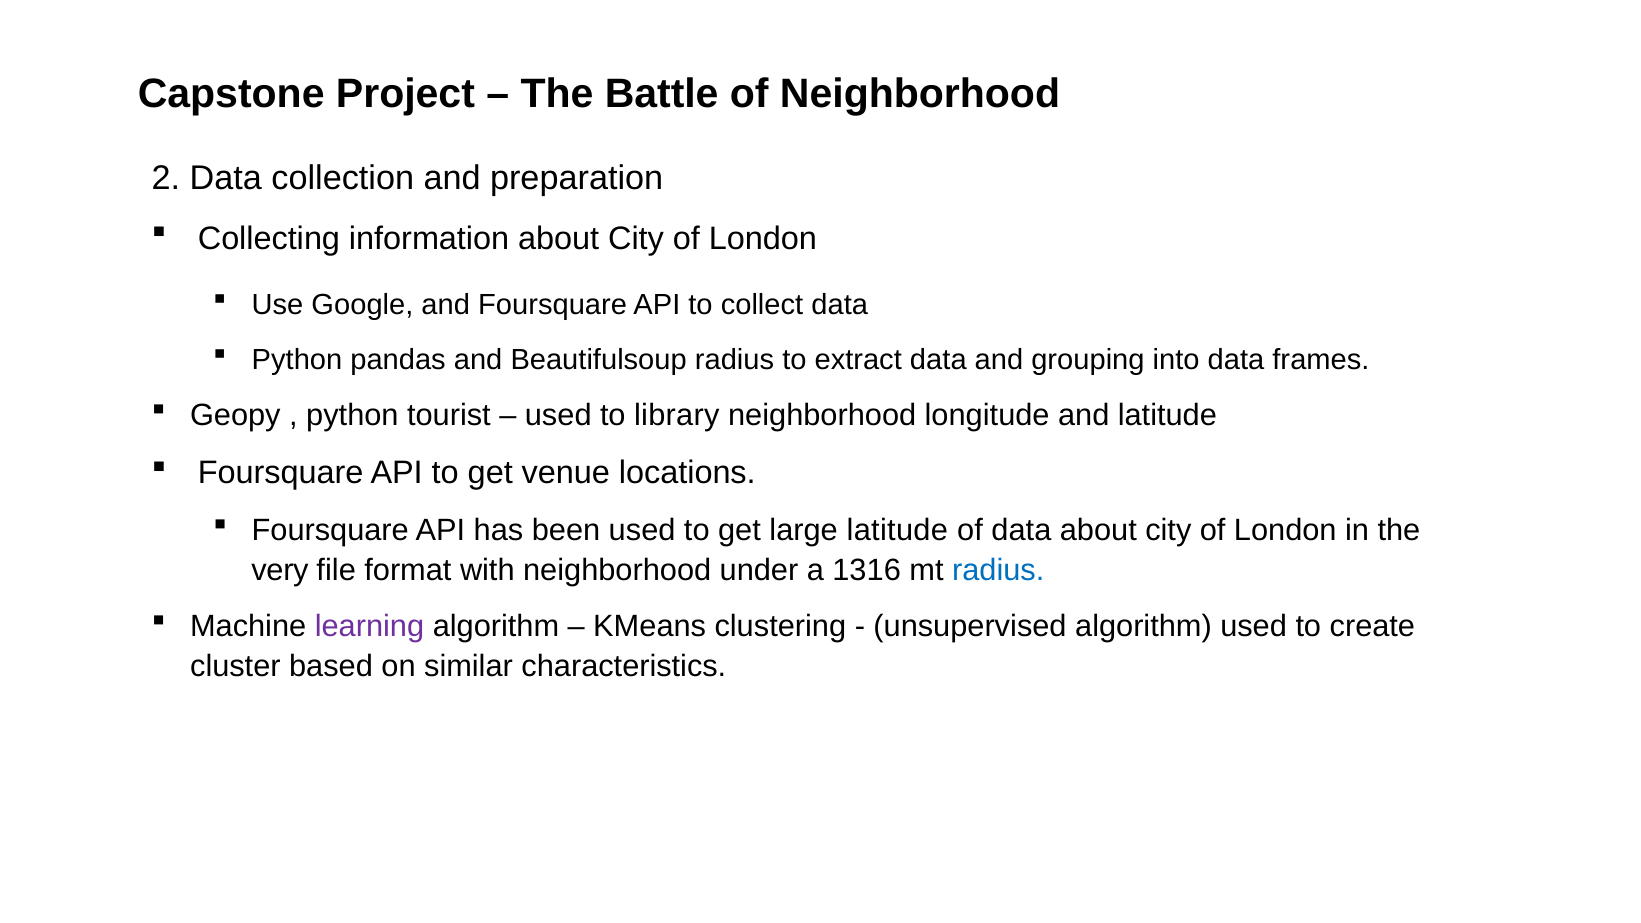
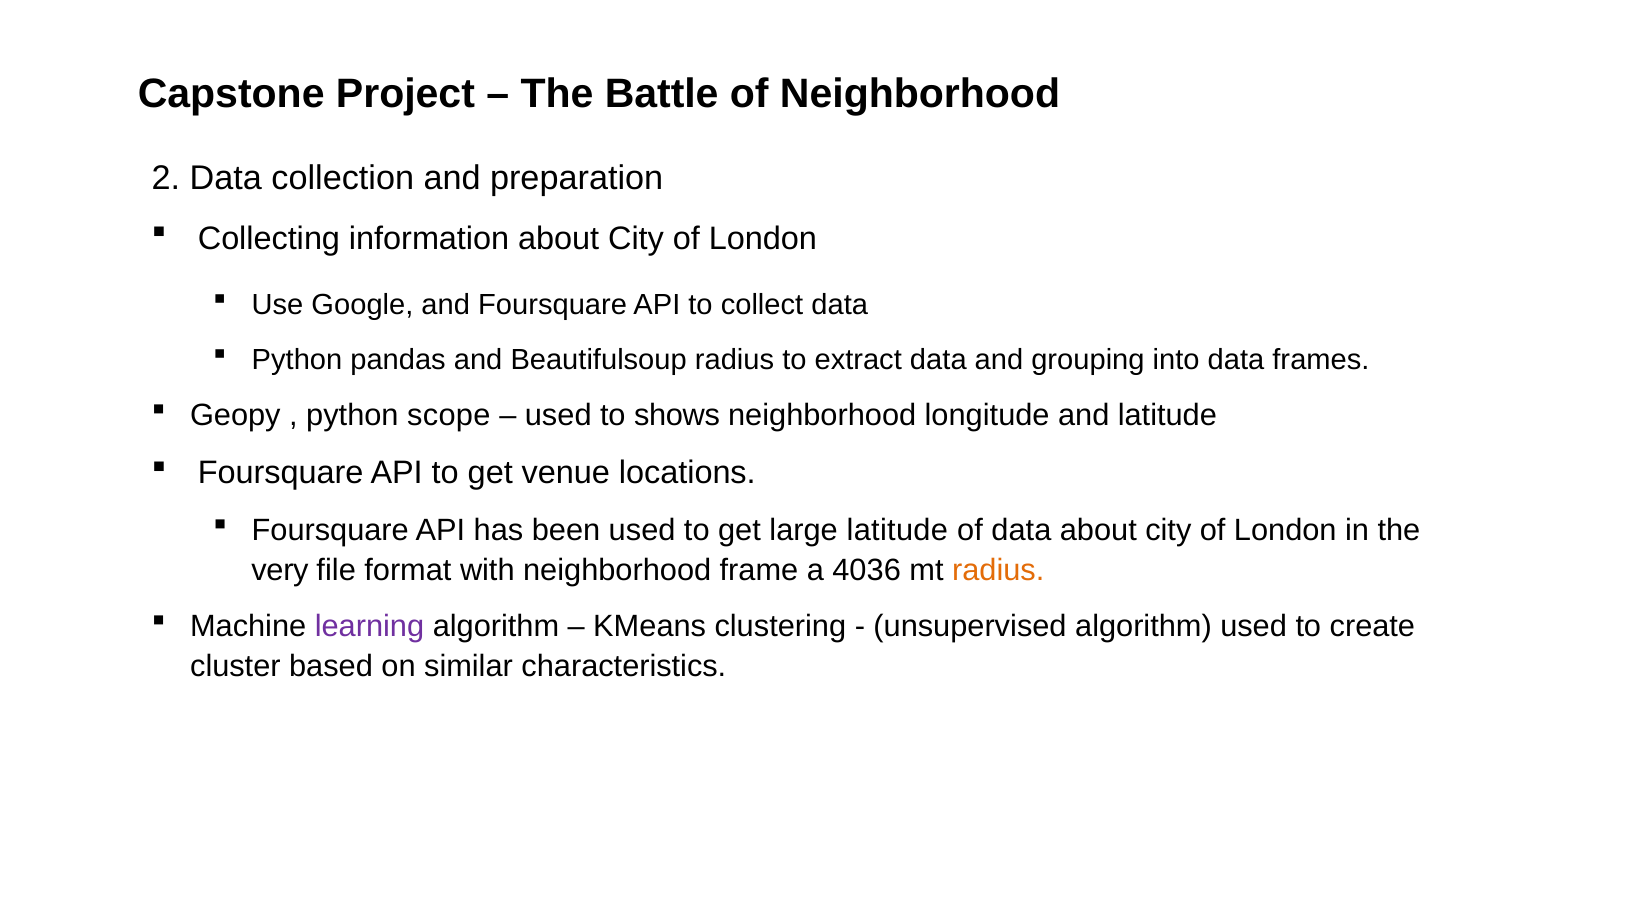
tourist: tourist -> scope
library: library -> shows
under: under -> frame
1316: 1316 -> 4036
radius at (998, 570) colour: blue -> orange
